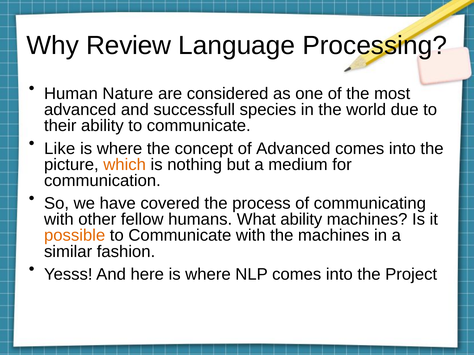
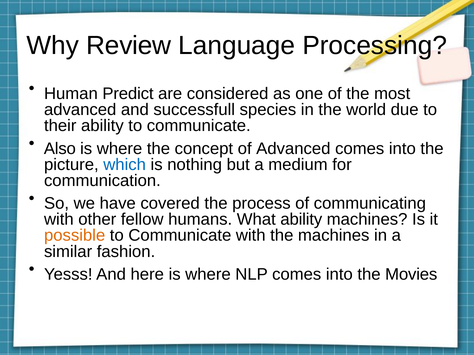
Nature: Nature -> Predict
Like: Like -> Also
which colour: orange -> blue
Project: Project -> Movies
